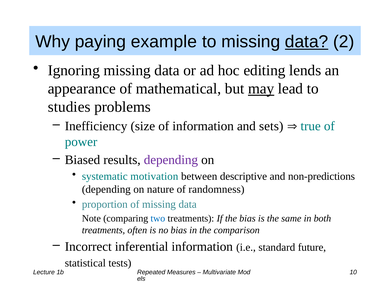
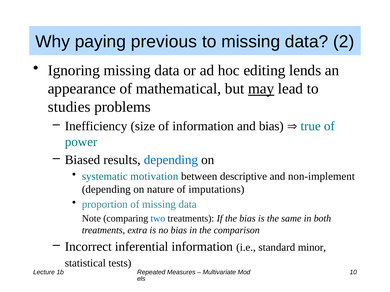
example: example -> previous
data at (307, 42) underline: present -> none
and sets: sets -> bias
depending at (171, 160) colour: purple -> blue
non-predictions: non-predictions -> non-implement
randomness: randomness -> imputations
often: often -> extra
future: future -> minor
